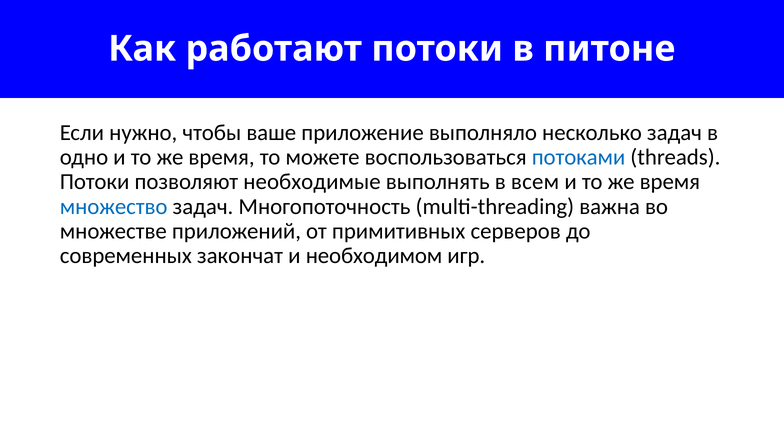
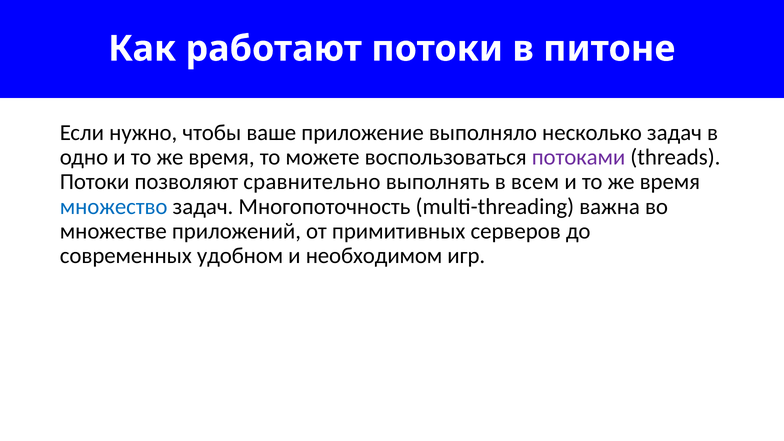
потоками colour: blue -> purple
необходимые: необходимые -> сравнительно
закончат: закончат -> удобном
